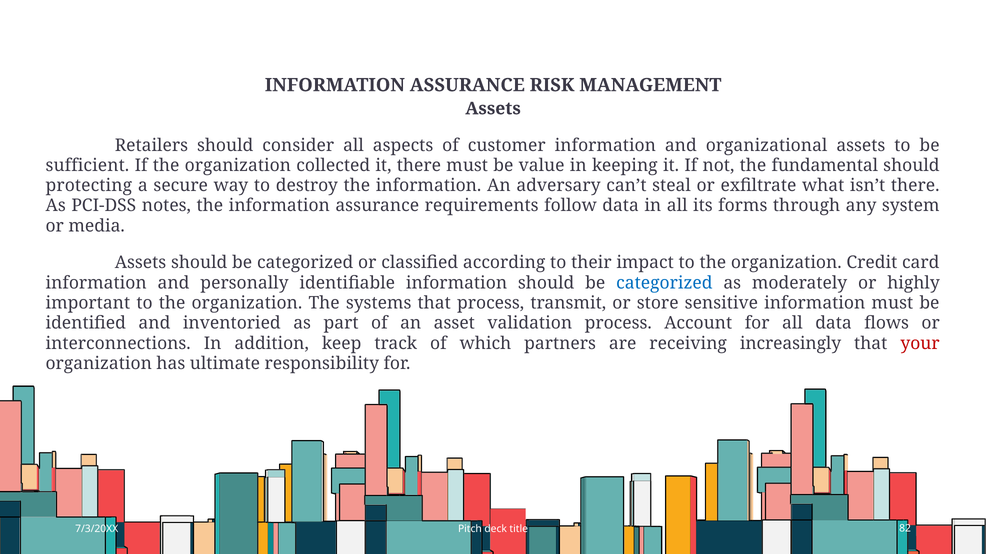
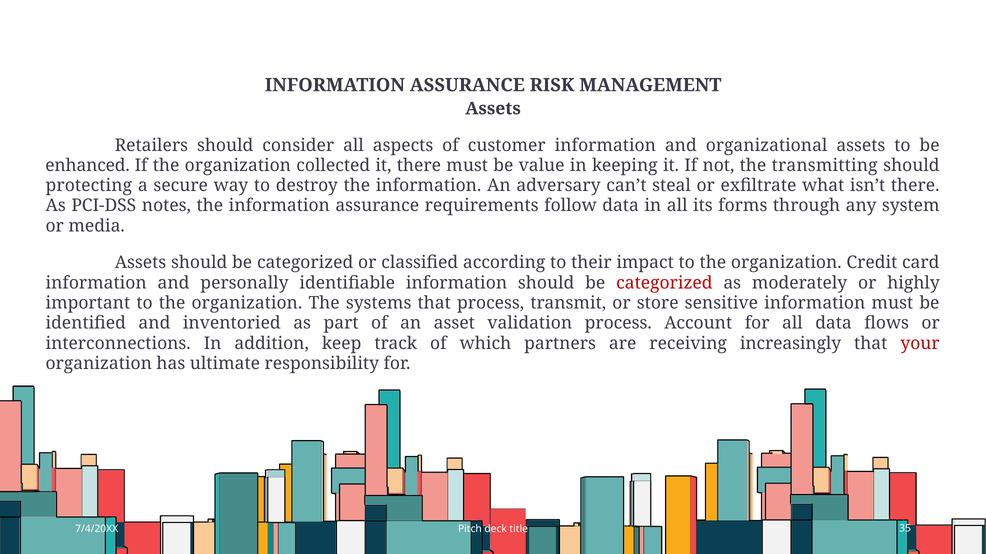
sufficient: sufficient -> enhanced
fundamental: fundamental -> transmitting
categorized at (664, 283) colour: blue -> red
7/3/20XX: 7/3/20XX -> 7/4/20XX
82: 82 -> 35
